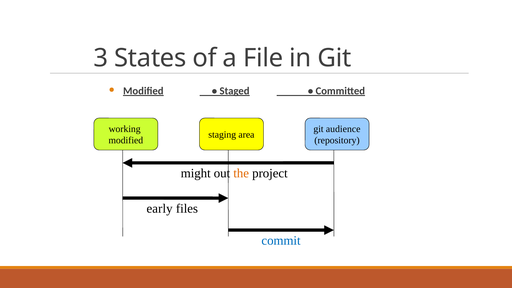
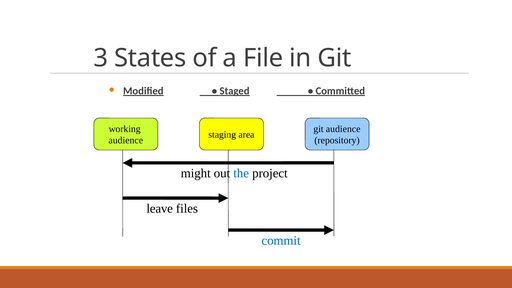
modified at (126, 140): modified -> audience
the colour: orange -> blue
early: early -> leave
